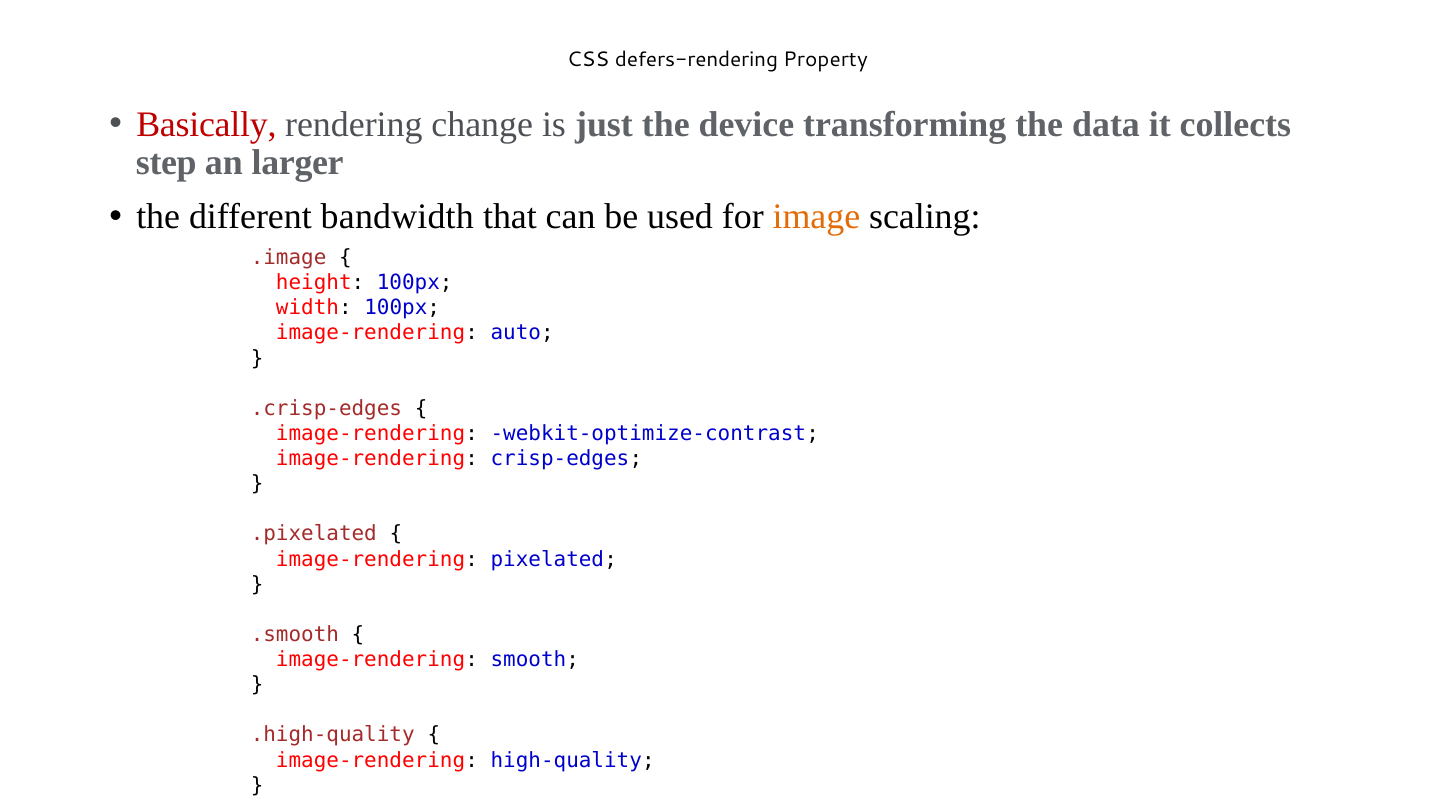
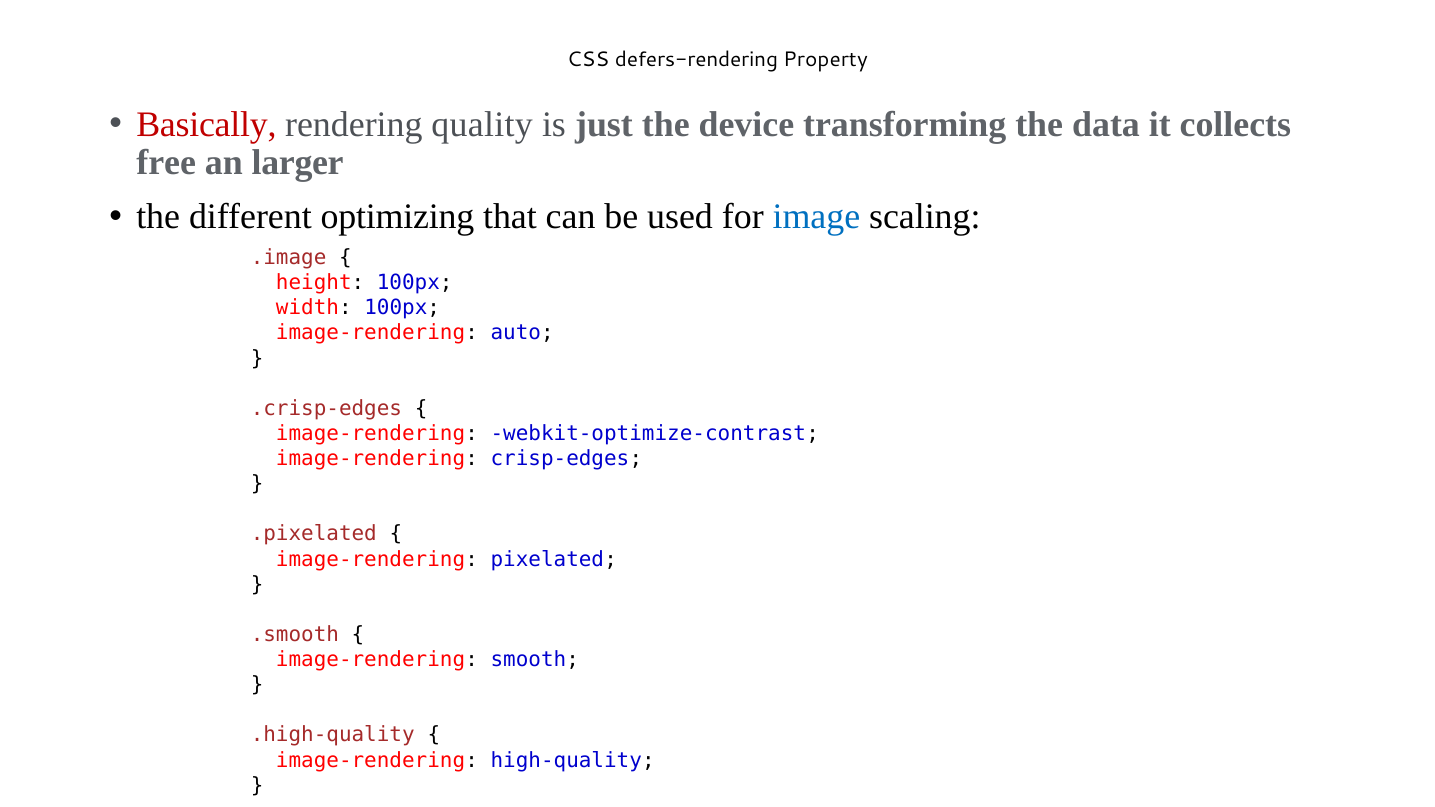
change: change -> quality
step: step -> free
bandwidth: bandwidth -> optimizing
image colour: orange -> blue
